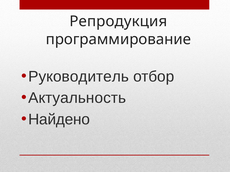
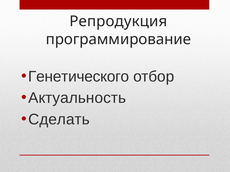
Руководитель: Руководитель -> Генетического
Найдено: Найдено -> Сделать
